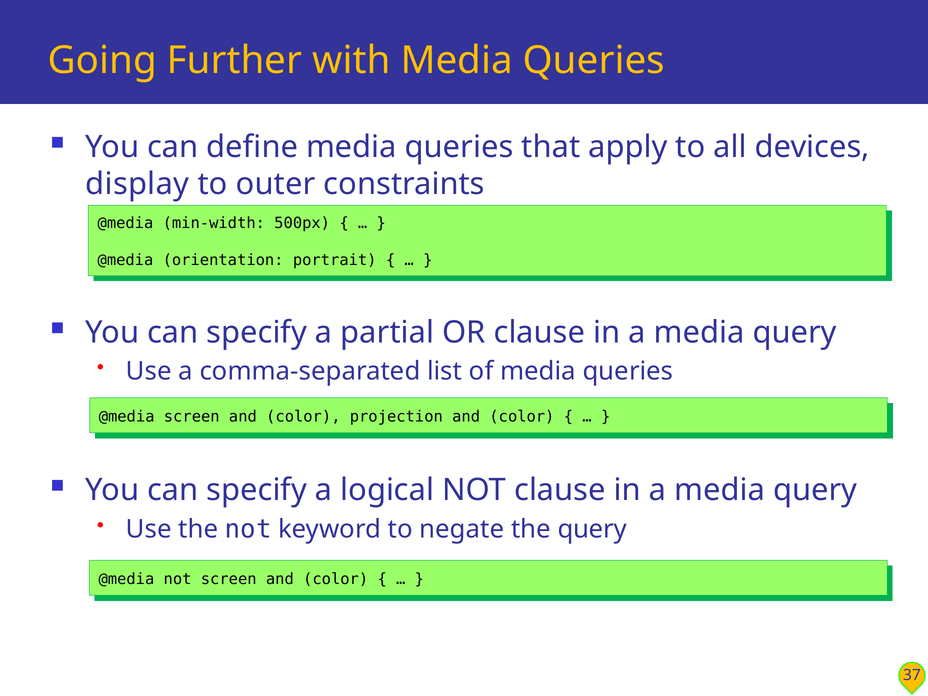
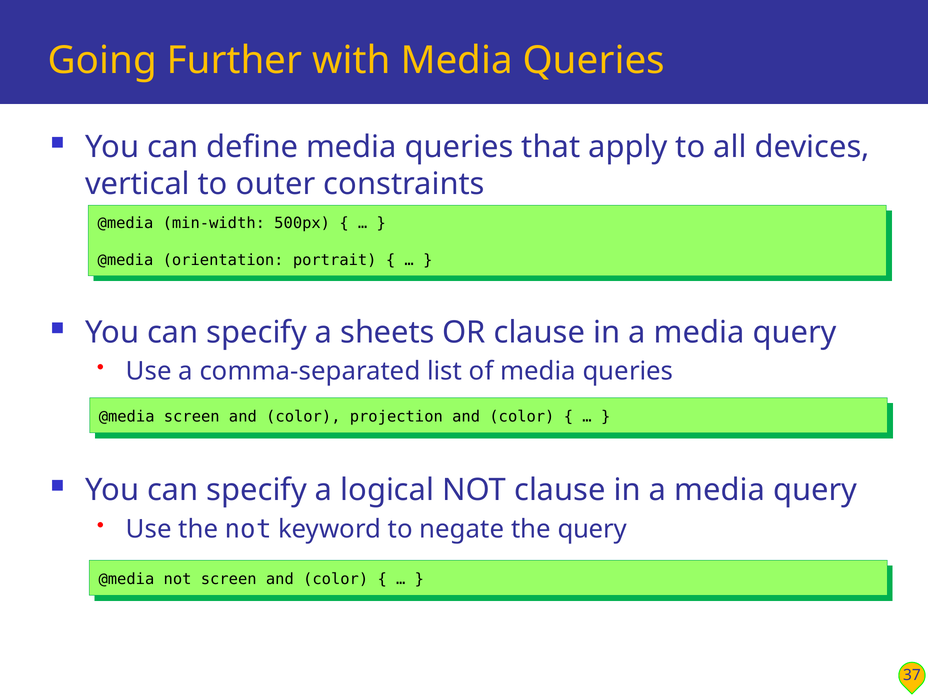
display: display -> vertical
partial: partial -> sheets
